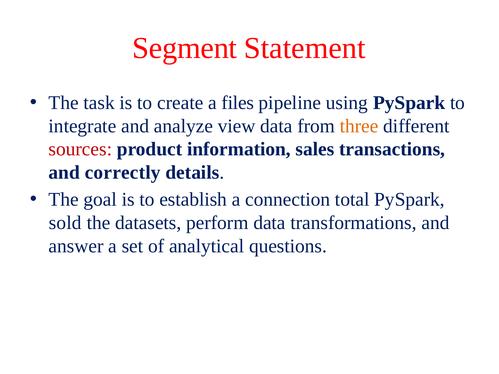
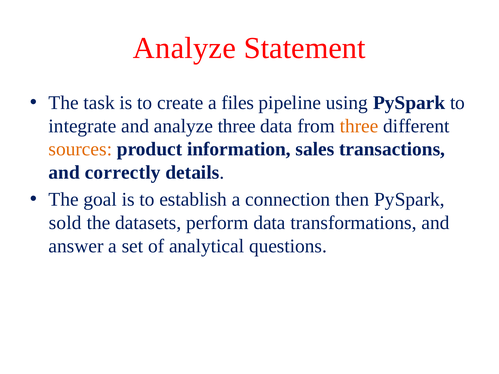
Segment at (185, 48): Segment -> Analyze
analyze view: view -> three
sources colour: red -> orange
total: total -> then
